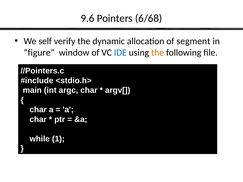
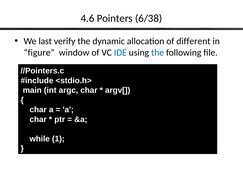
9.6: 9.6 -> 4.6
6/68: 6/68 -> 6/38
self: self -> last
segment: segment -> different
the at (158, 53) colour: orange -> blue
